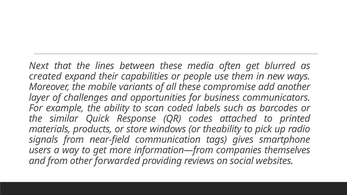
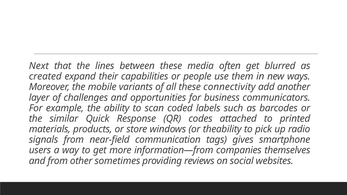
compromise: compromise -> connectivity
forwarded: forwarded -> sometimes
